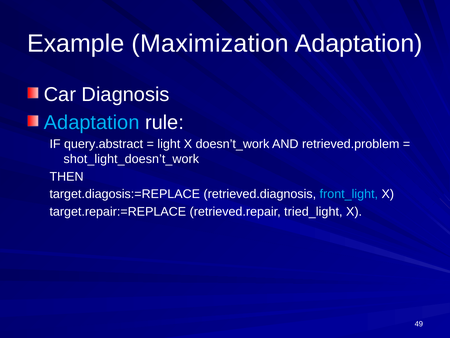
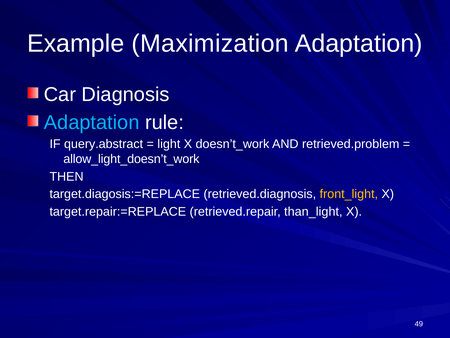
shot_light_doesn’t_work: shot_light_doesn’t_work -> allow_light_doesn’t_work
front_light colour: light blue -> yellow
tried_light: tried_light -> than_light
